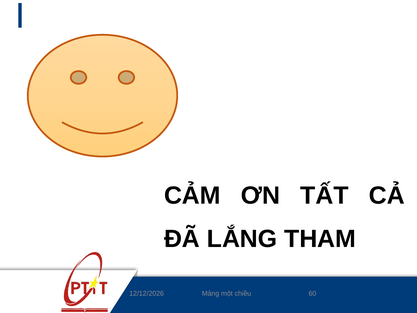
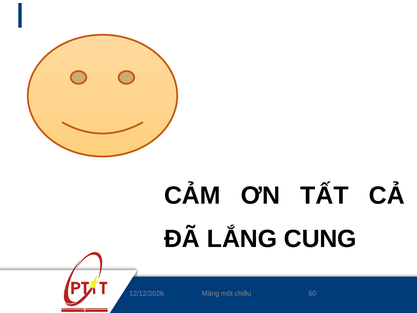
THAM: THAM -> CUNG
